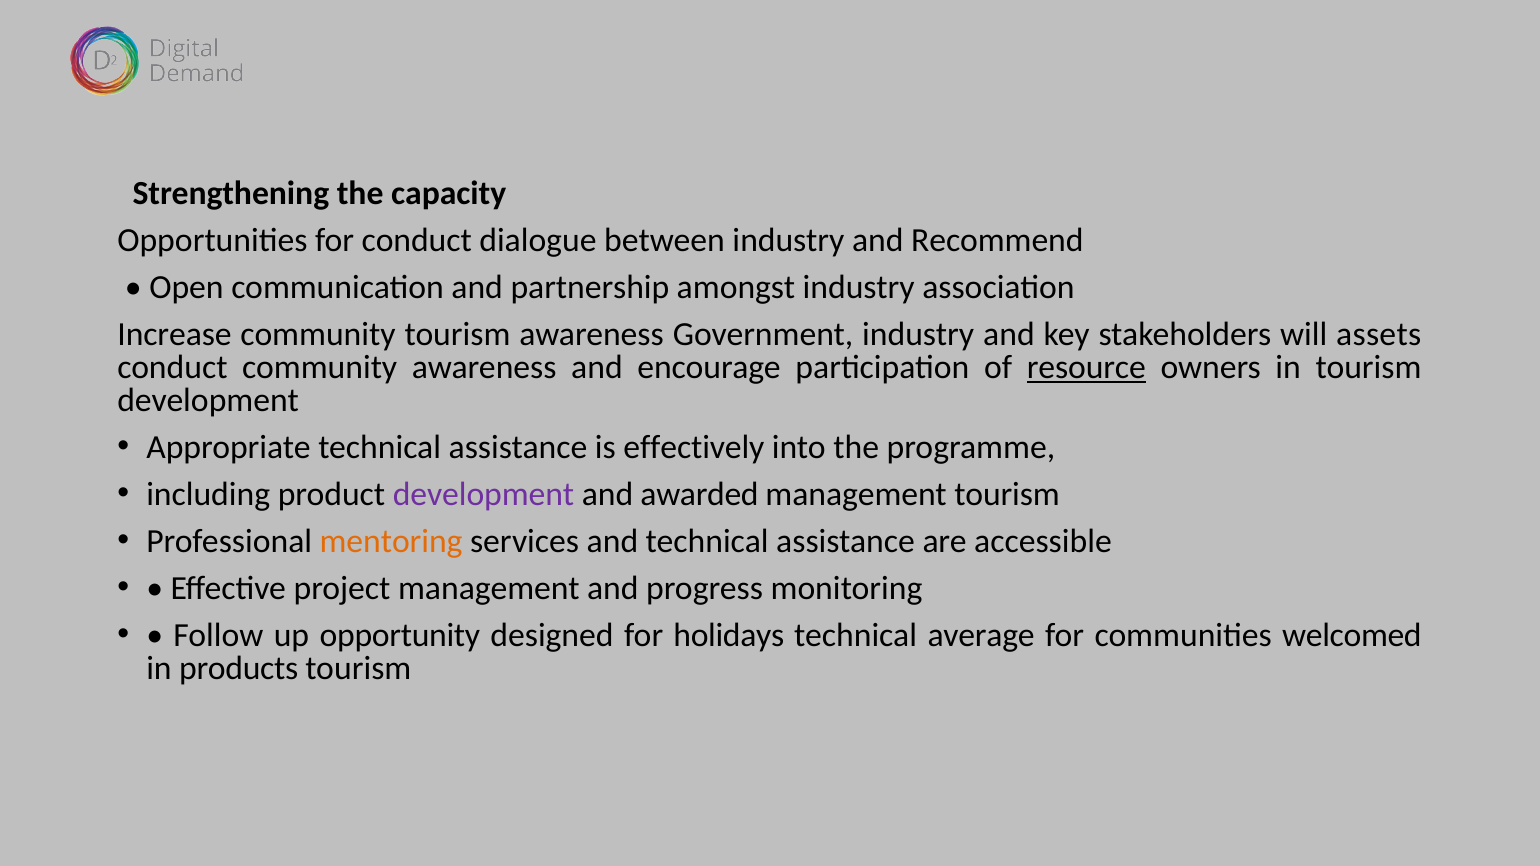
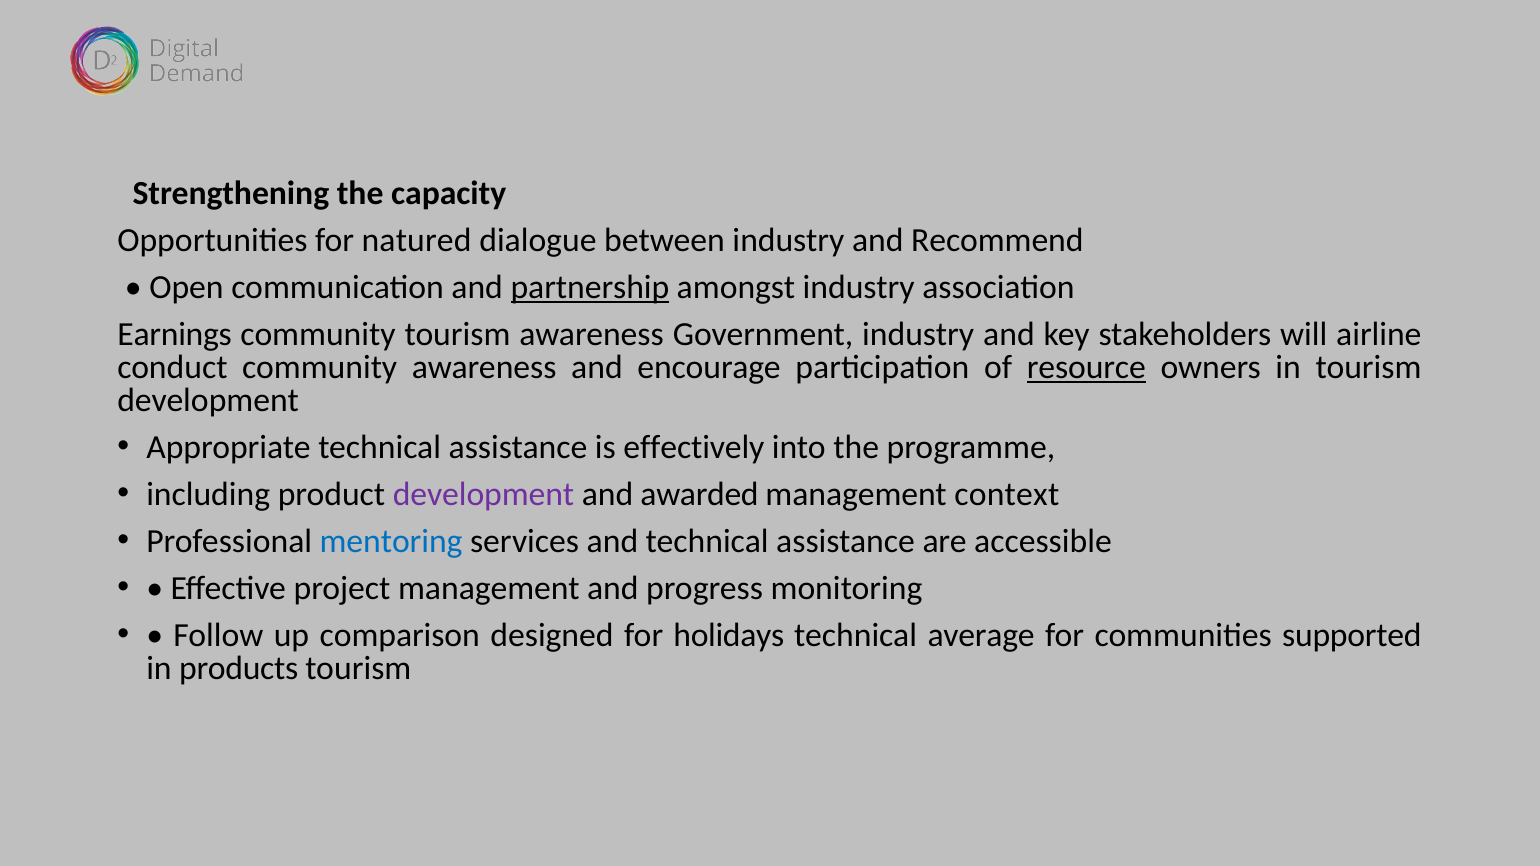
for conduct: conduct -> natured
partnership underline: none -> present
Increase: Increase -> Earnings
assets: assets -> airline
management tourism: tourism -> context
mentoring colour: orange -> blue
opportunity: opportunity -> comparison
welcomed: welcomed -> supported
